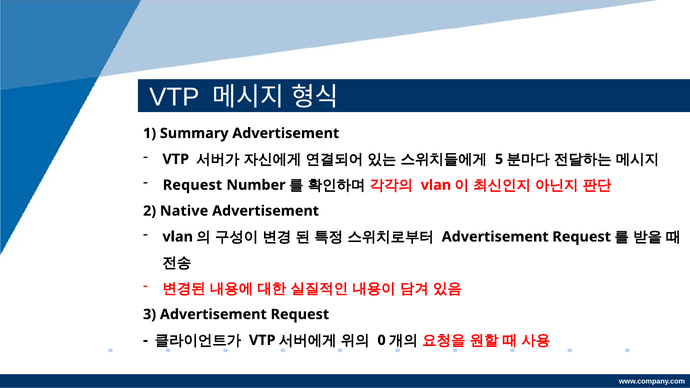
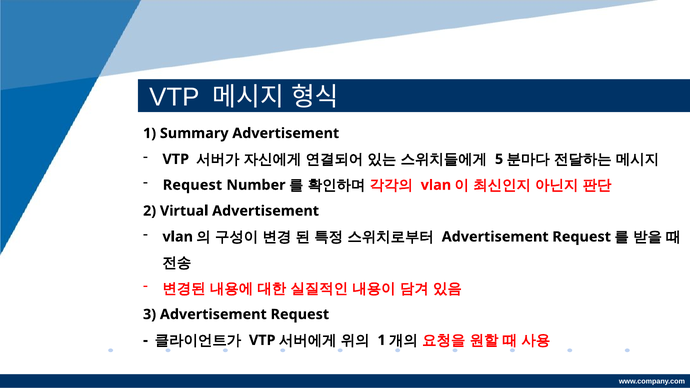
Native: Native -> Virtual
0 at (382, 340): 0 -> 1
